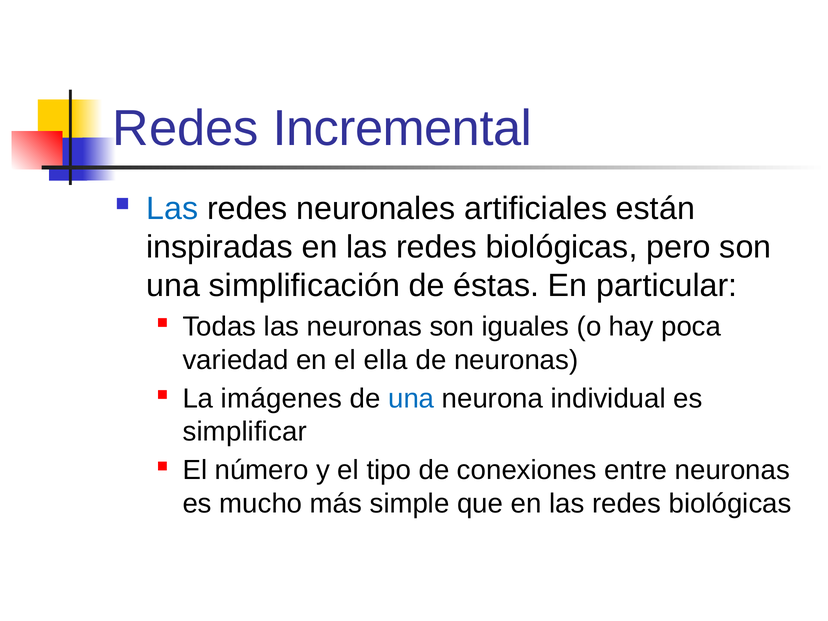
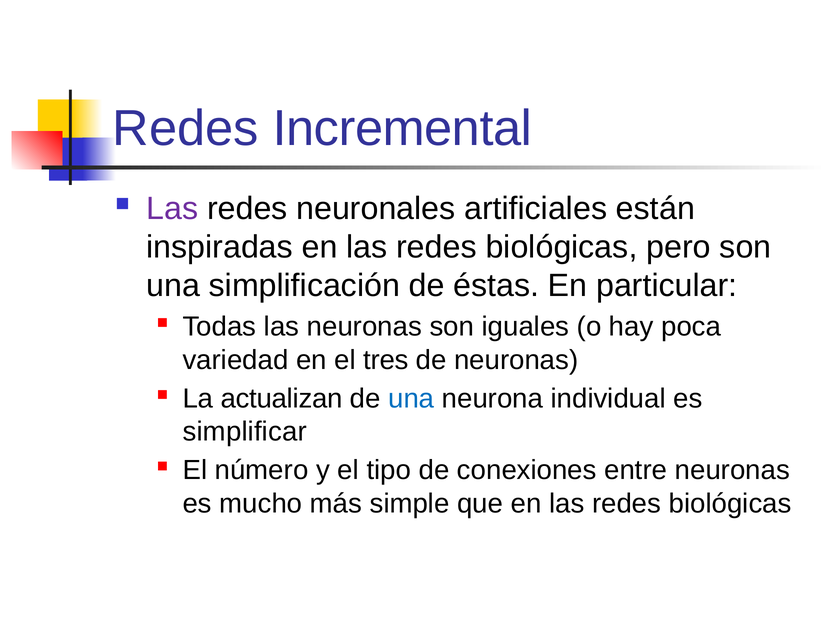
Las at (172, 208) colour: blue -> purple
ella: ella -> tres
imágenes: imágenes -> actualizan
